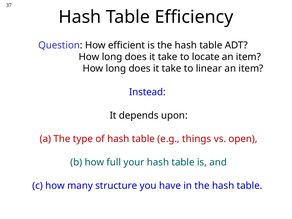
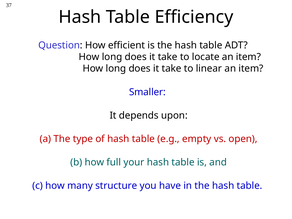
Instead: Instead -> Smaller
things: things -> empty
